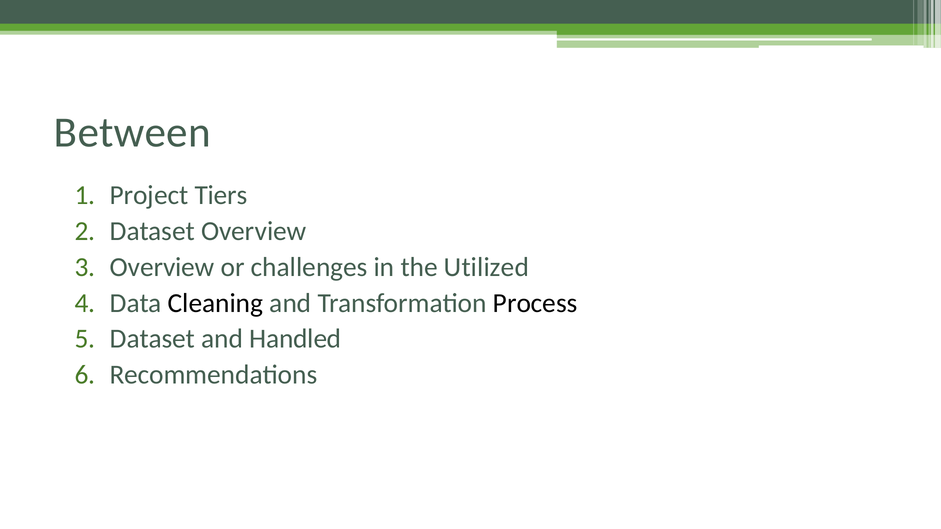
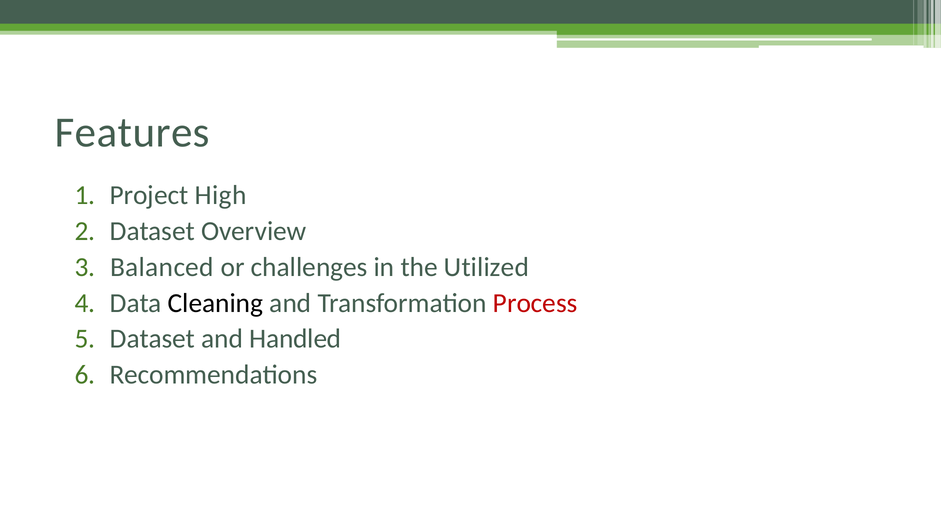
Between: Between -> Features
Tiers: Tiers -> High
Overview at (162, 267): Overview -> Balanced
Process colour: black -> red
